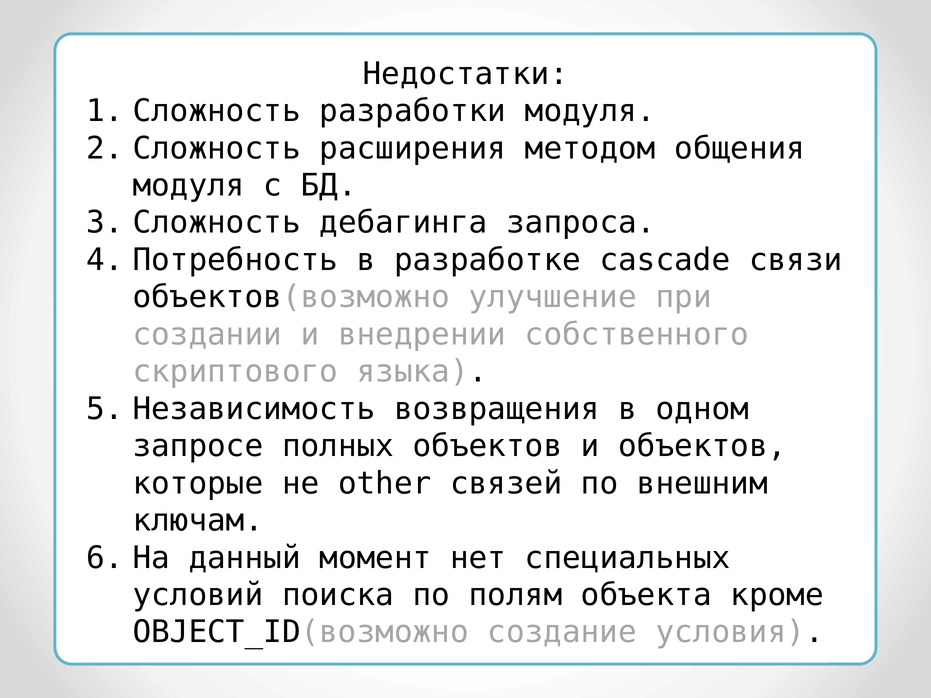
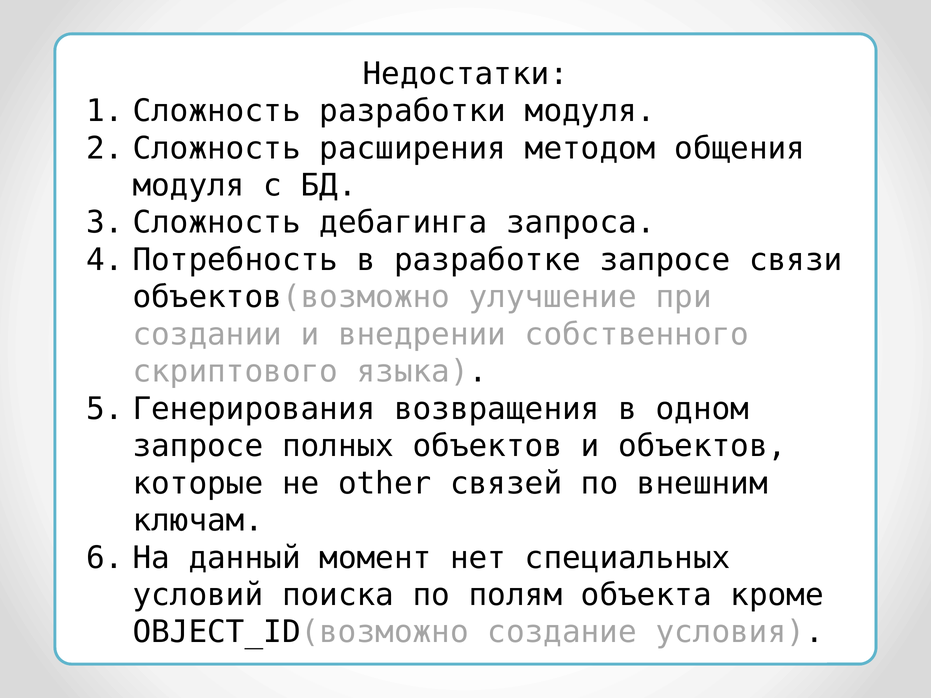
разработке cascade: cascade -> запросе
Независимость: Независимость -> Генерирования
